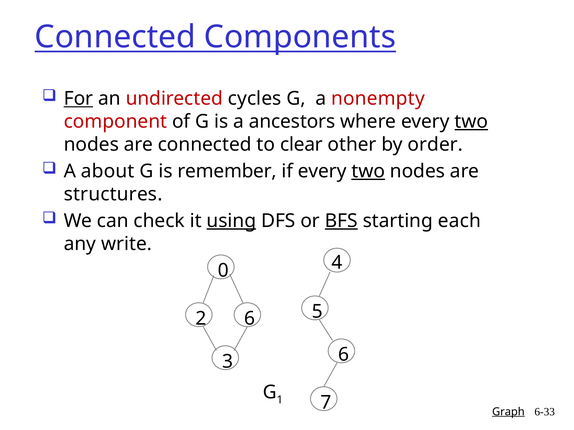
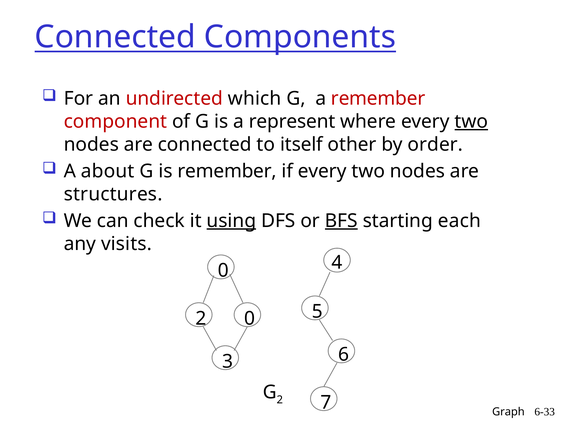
For underline: present -> none
cycles: cycles -> which
a nonempty: nonempty -> remember
ancestors: ancestors -> represent
clear: clear -> itself
two at (368, 171) underline: present -> none
write: write -> visits
2 6: 6 -> 0
G 1: 1 -> 2
Graph underline: present -> none
